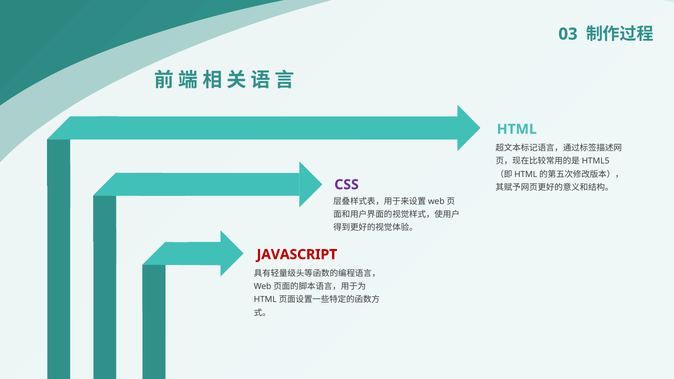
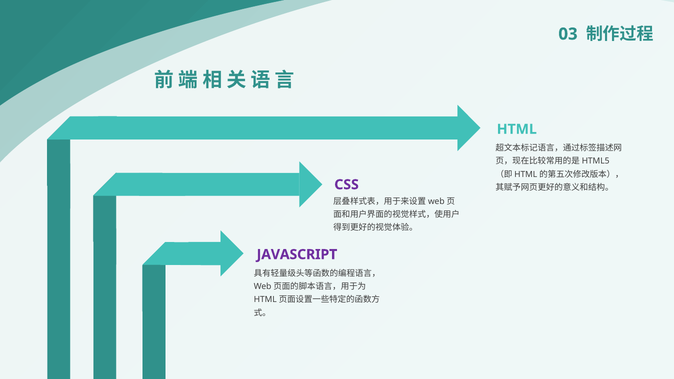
JAVASCRIPT colour: red -> purple
